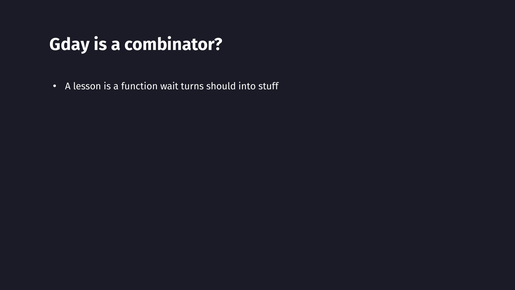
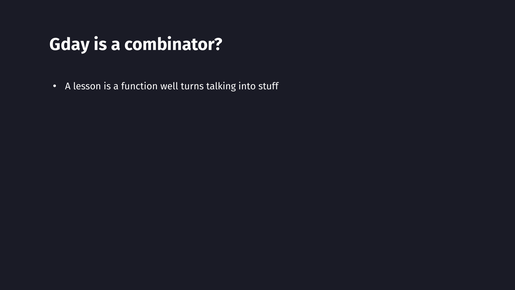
wait: wait -> well
should: should -> talking
